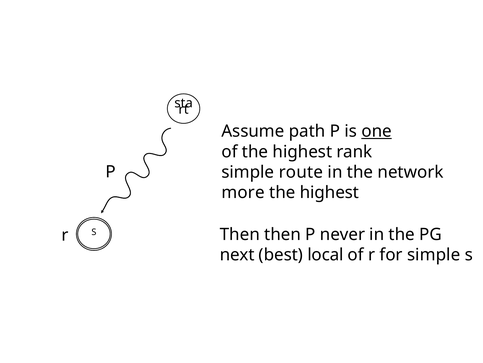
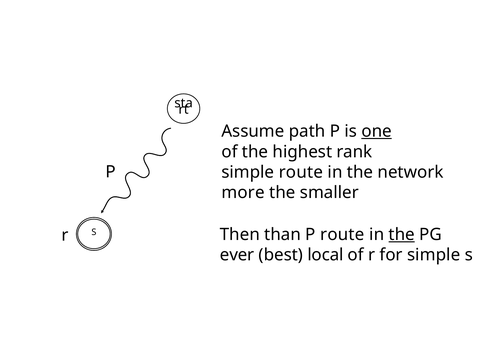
highest at (329, 192): highest -> smaller
Then then: then -> than
P never: never -> route
the at (402, 234) underline: none -> present
next: next -> ever
